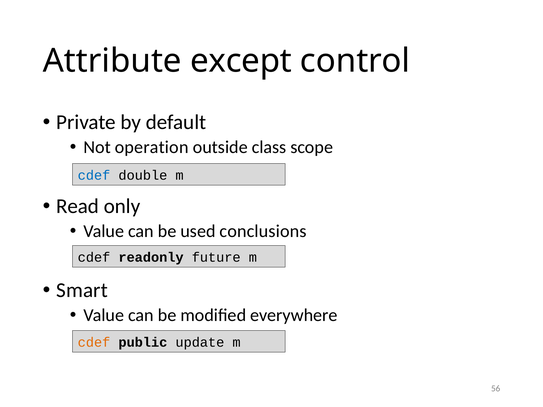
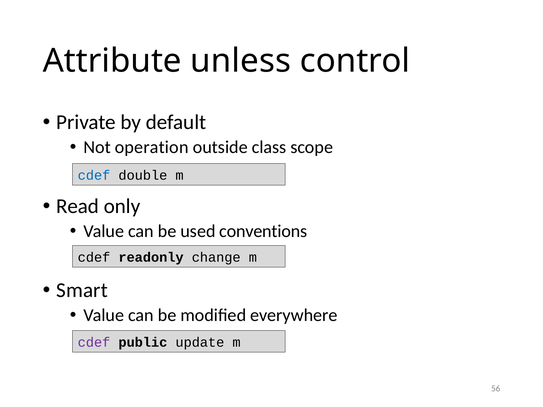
except: except -> unless
conclusions: conclusions -> conventions
future: future -> change
cdef at (94, 343) colour: orange -> purple
